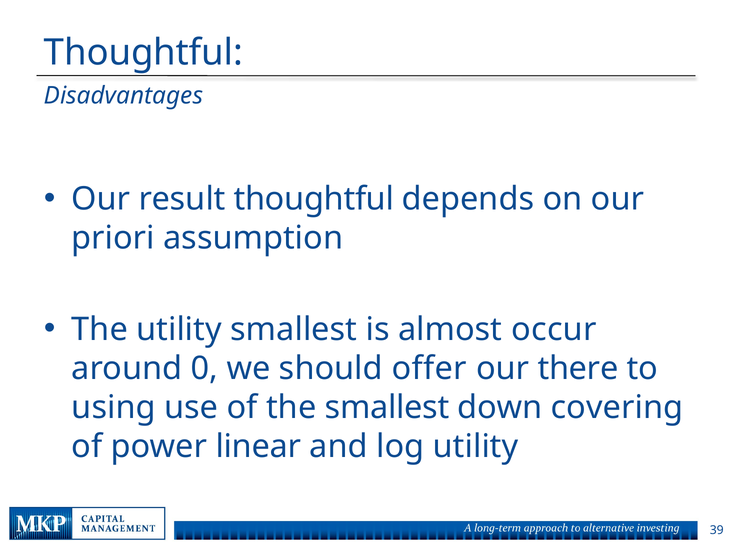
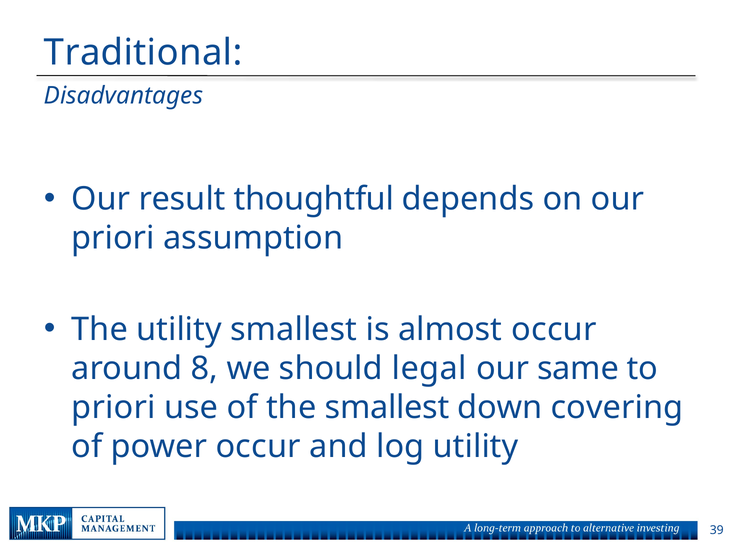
Thoughtful at (143, 53): Thoughtful -> Traditional
0: 0 -> 8
offer: offer -> legal
there: there -> same
using at (114, 407): using -> priori
power linear: linear -> occur
